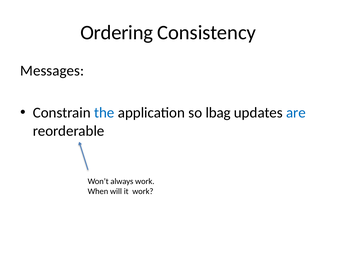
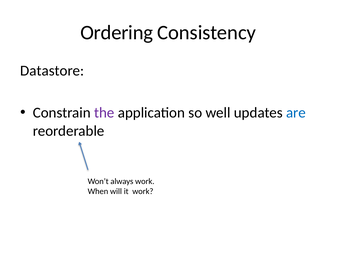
Messages: Messages -> Datastore
the colour: blue -> purple
lbag: lbag -> well
